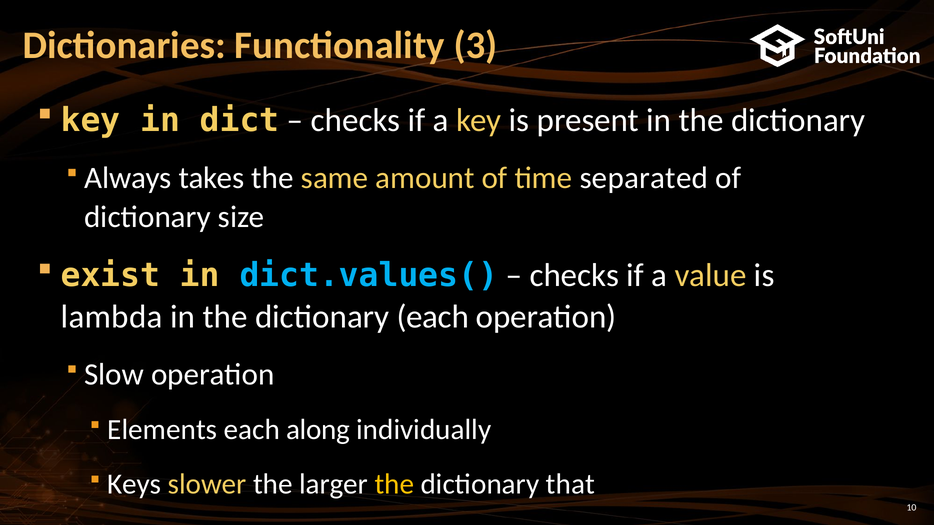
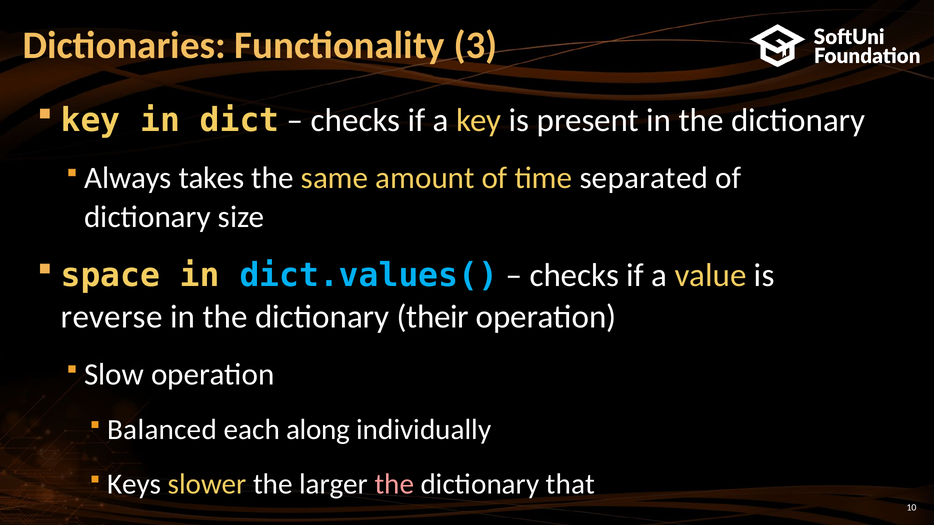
exist: exist -> space
lambda: lambda -> reverse
dictionary each: each -> their
Elements: Elements -> Balanced
the at (394, 484) colour: yellow -> pink
